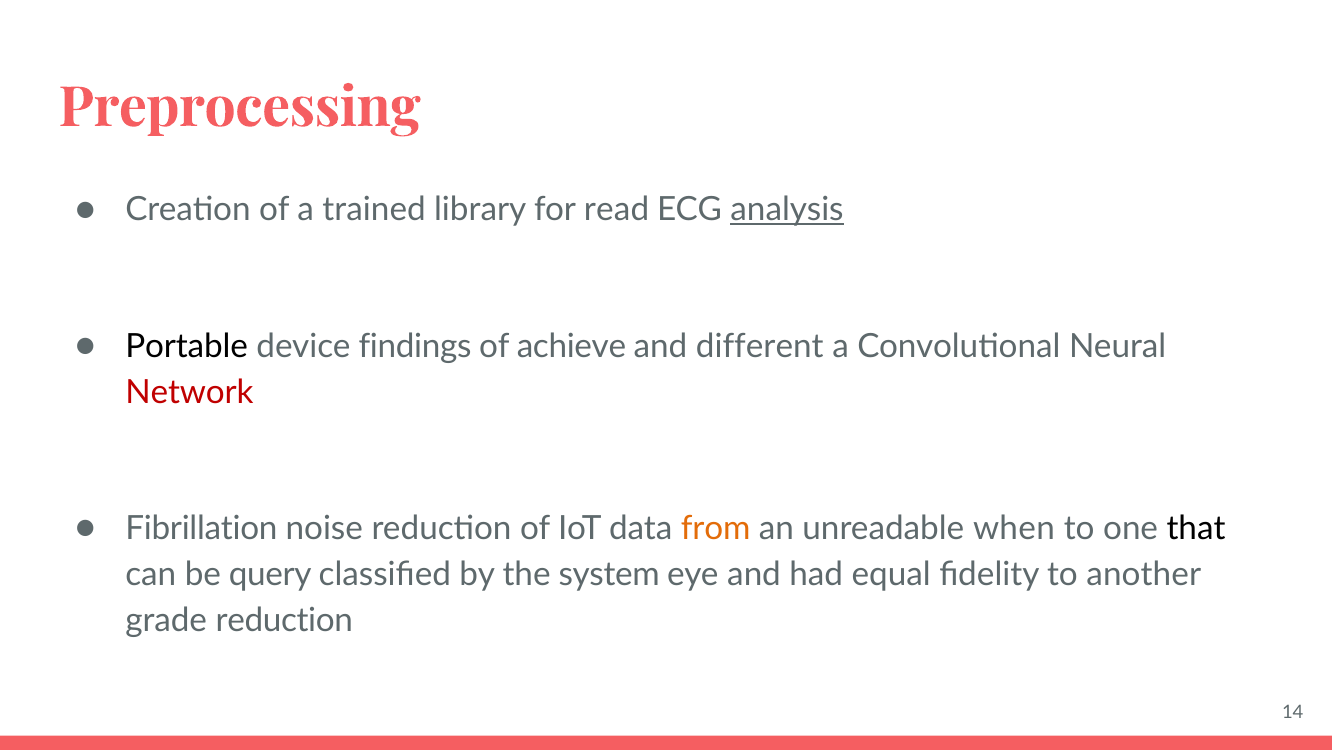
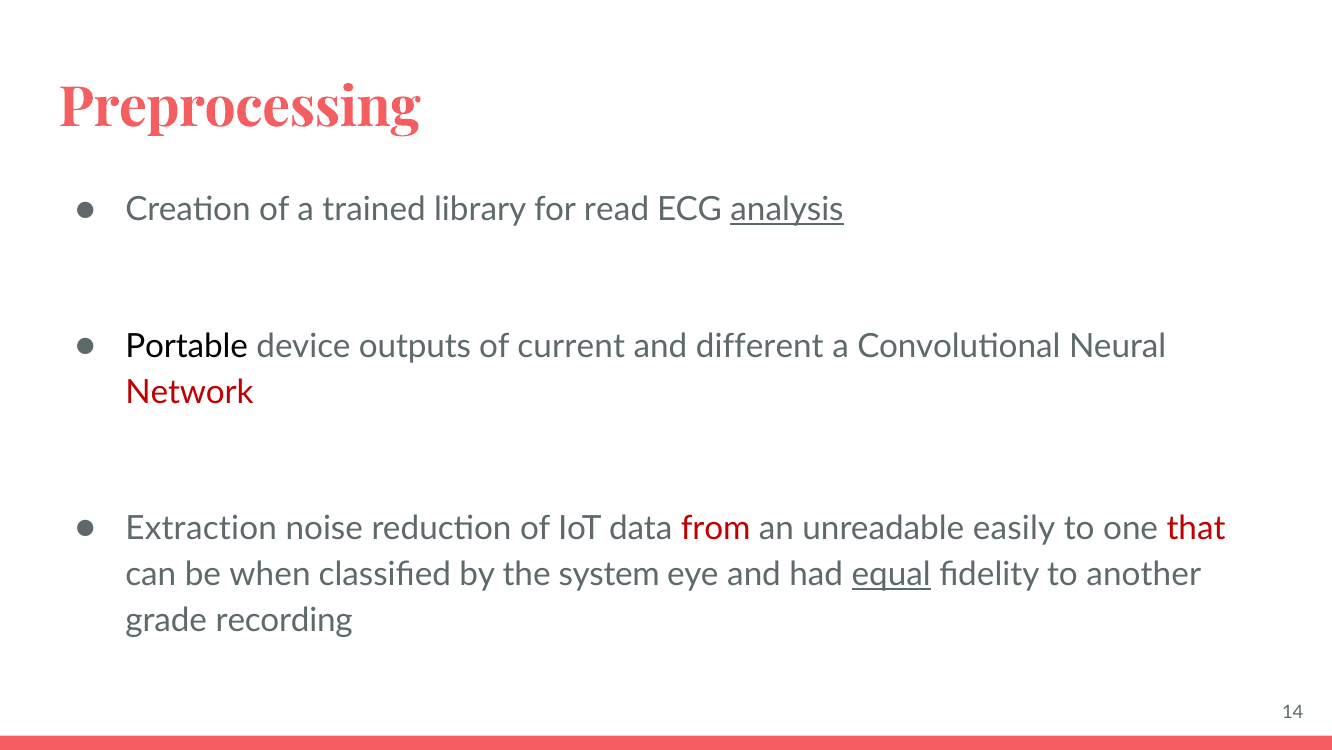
findings: findings -> outputs
achieve: achieve -> current
Fibrillation: Fibrillation -> Extraction
from colour: orange -> red
when: when -> easily
that colour: black -> red
query: query -> when
equal underline: none -> present
grade reduction: reduction -> recording
